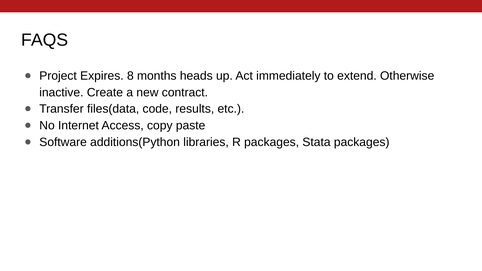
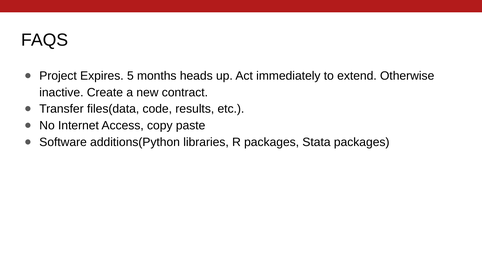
8: 8 -> 5
